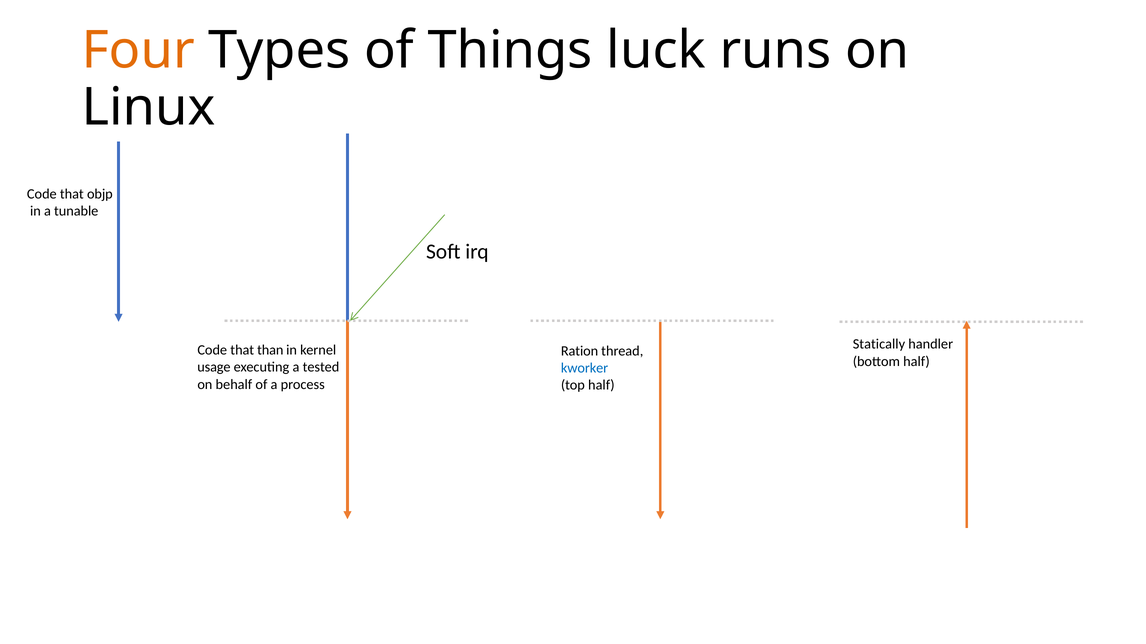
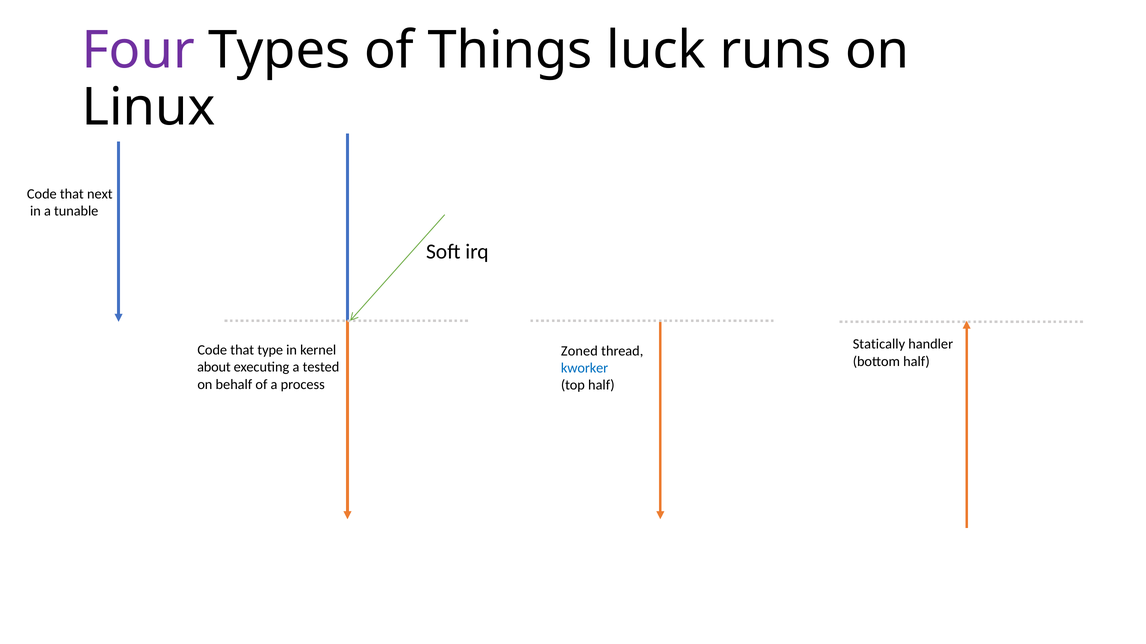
Four colour: orange -> purple
objp: objp -> next
than: than -> type
Ration: Ration -> Zoned
usage: usage -> about
